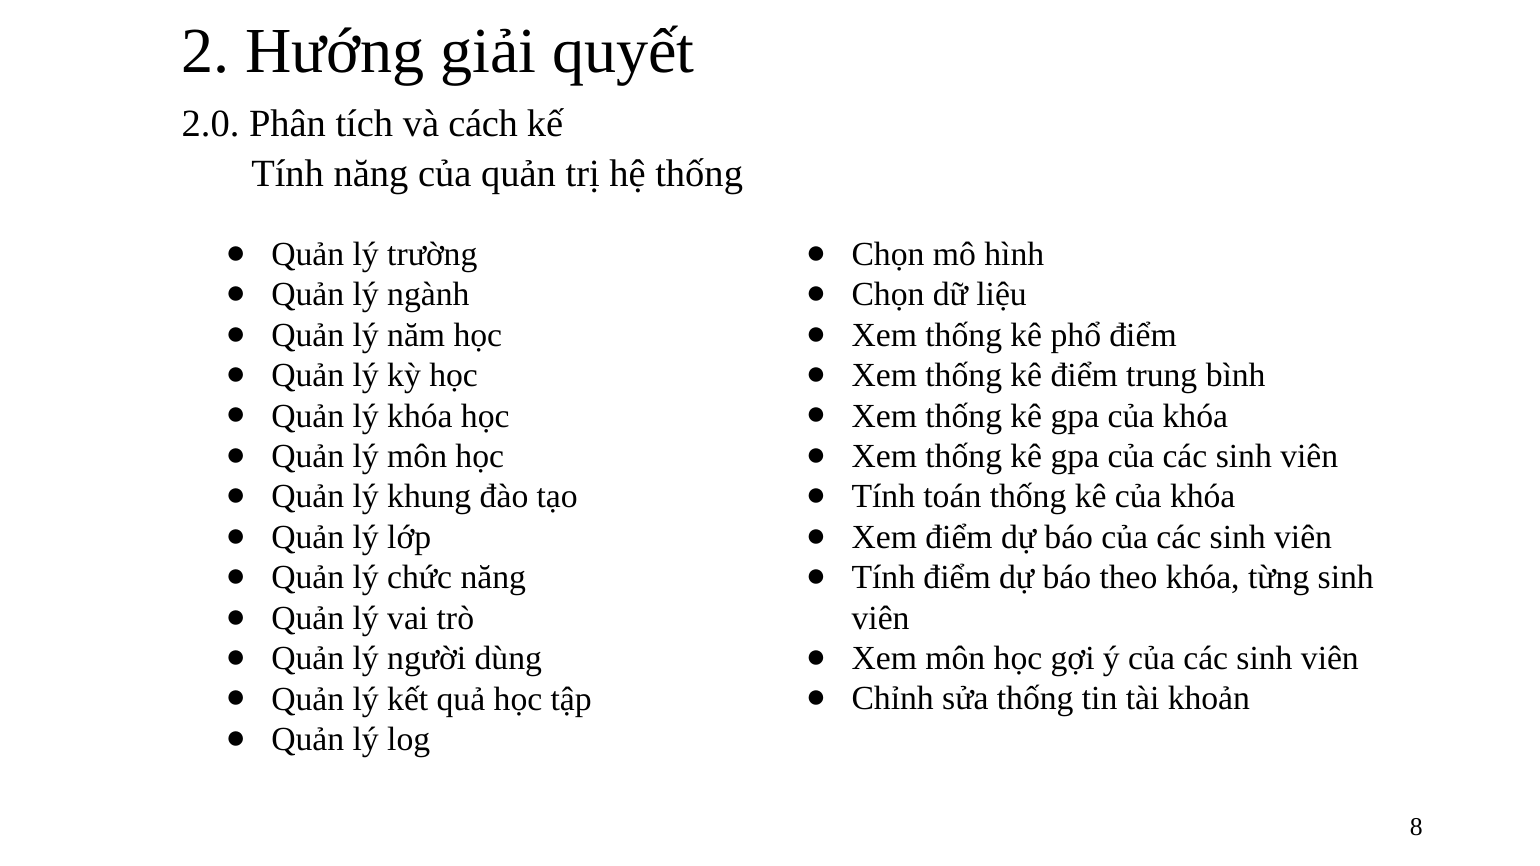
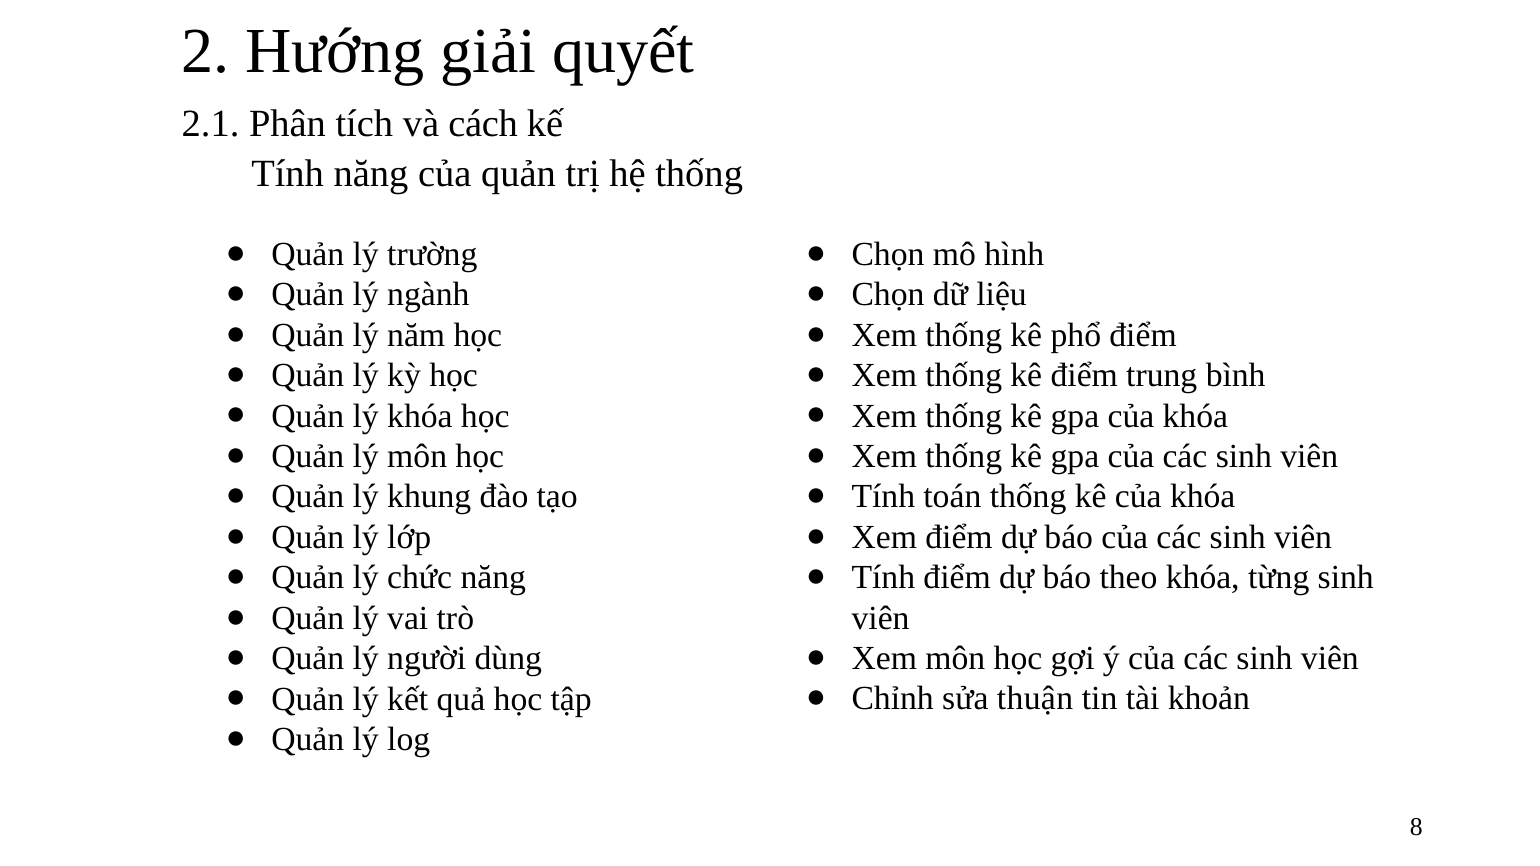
2.0: 2.0 -> 2.1
sửa thống: thống -> thuận
